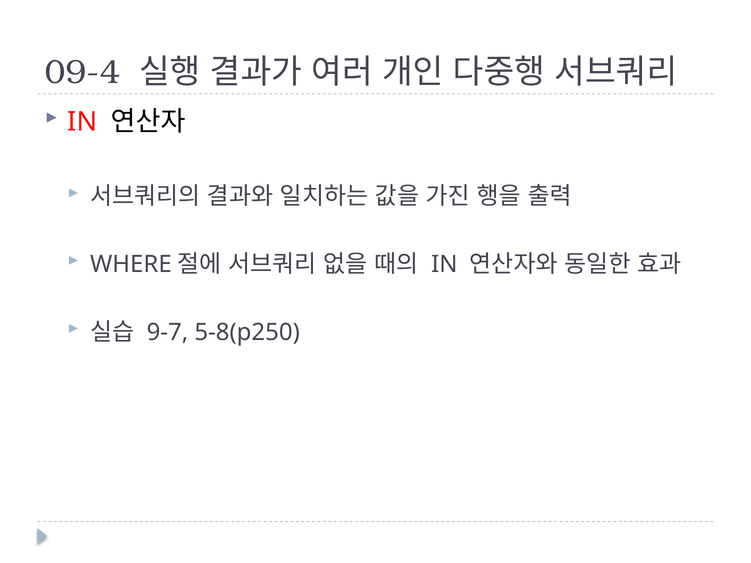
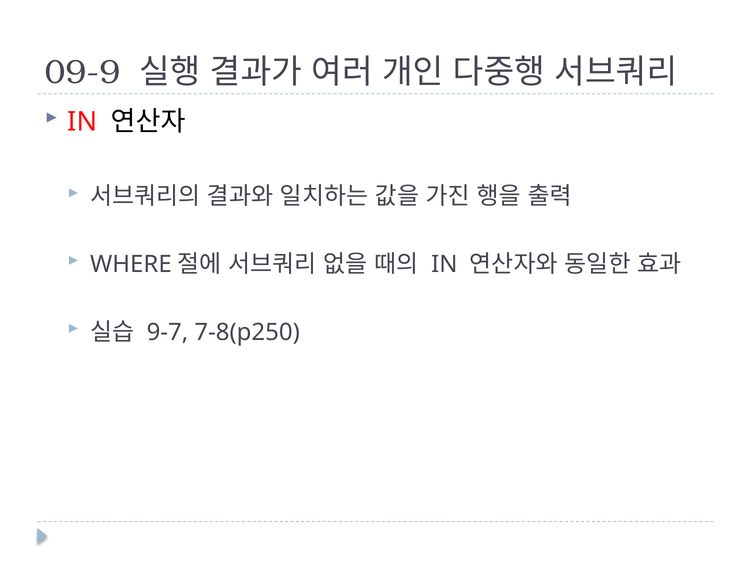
09-4: 09-4 -> 09-9
5-8(p250: 5-8(p250 -> 7-8(p250
